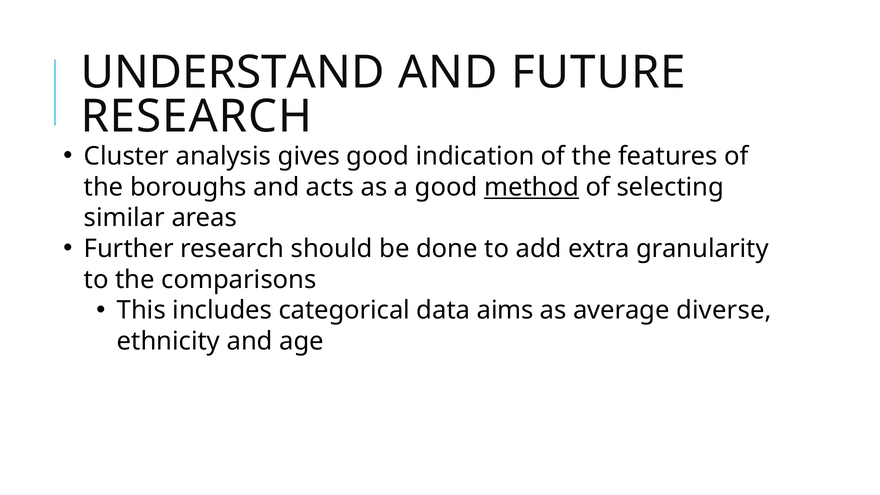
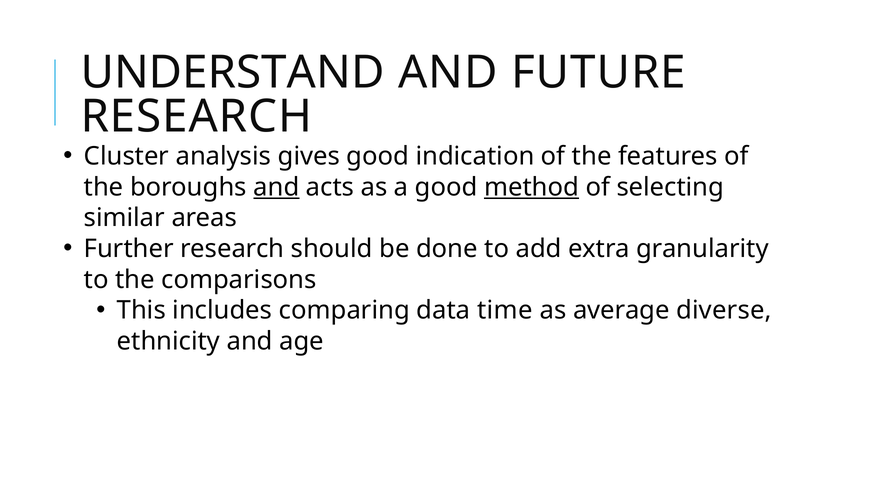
and at (276, 187) underline: none -> present
categorical: categorical -> comparing
aims: aims -> time
